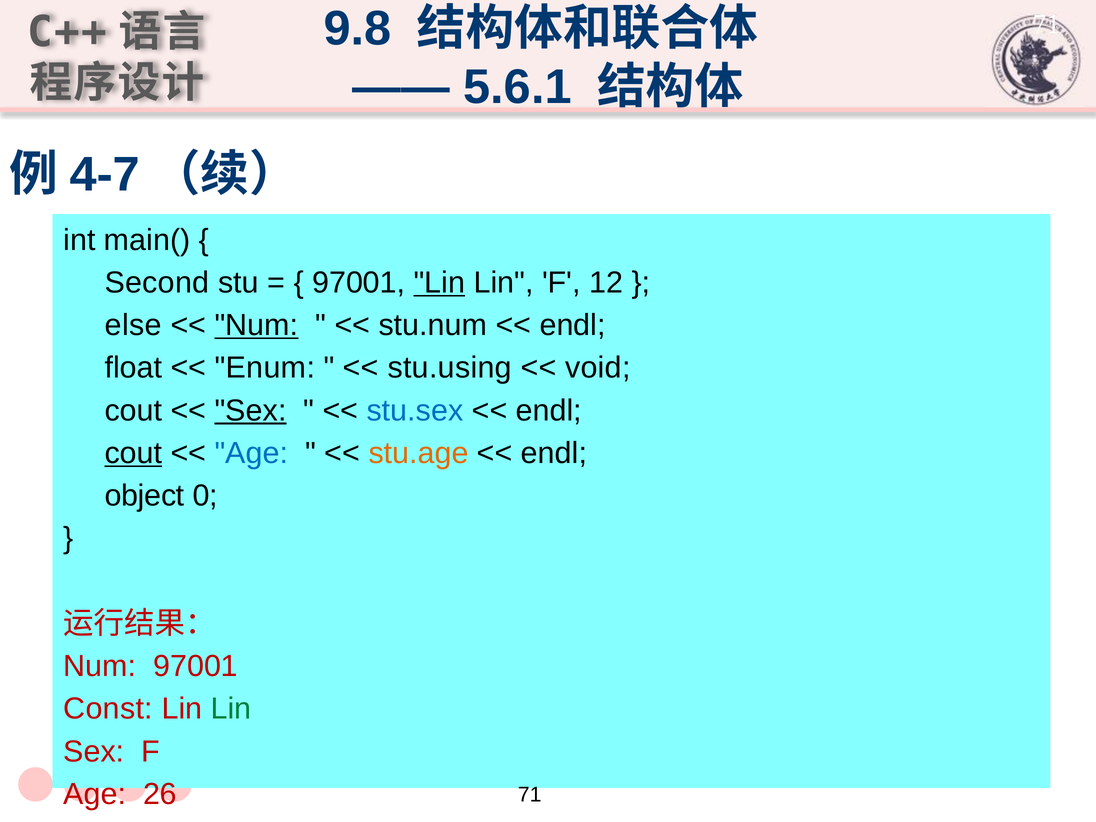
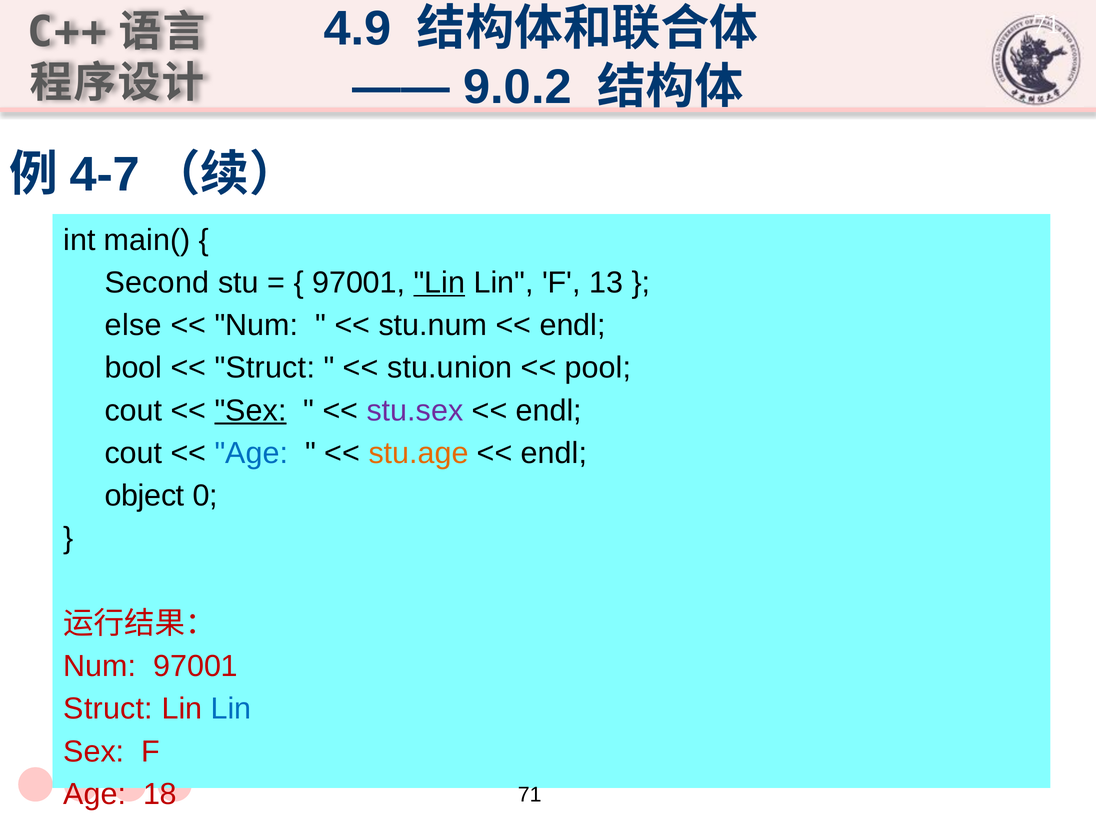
9.8: 9.8 -> 4.9
5.6.1: 5.6.1 -> 9.0.2
12: 12 -> 13
Num at (256, 325) underline: present -> none
float: float -> bool
Enum at (265, 368): Enum -> Struct
stu.using: stu.using -> stu.union
void: void -> pool
stu.sex colour: blue -> purple
cout at (133, 453) underline: present -> none
Const at (108, 709): Const -> Struct
Lin at (231, 709) colour: green -> blue
26: 26 -> 18
